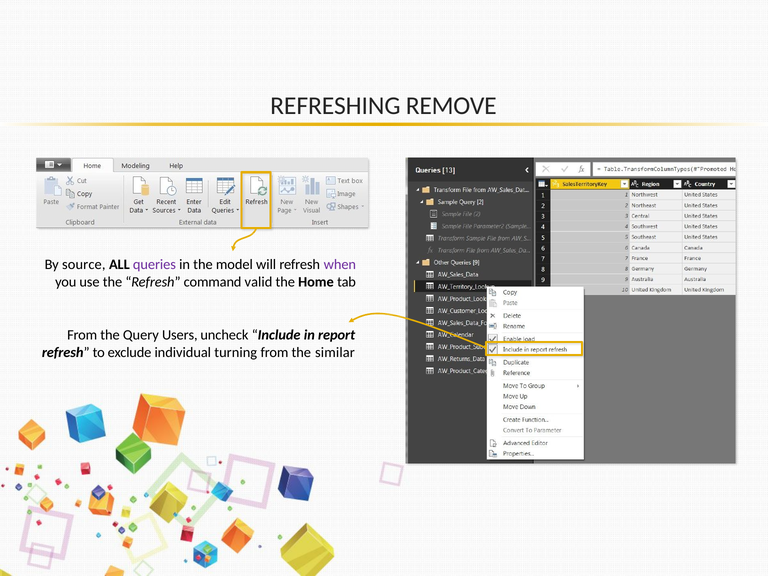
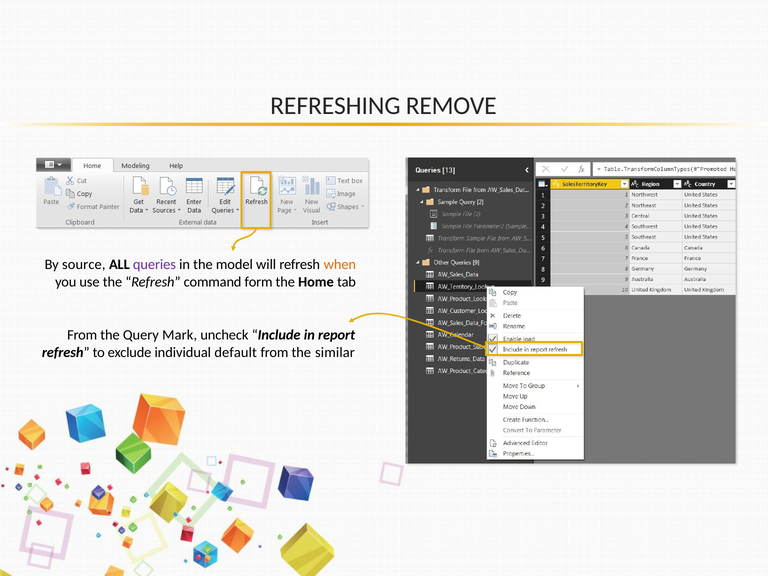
when colour: purple -> orange
valid: valid -> form
Users: Users -> Mark
turning: turning -> default
